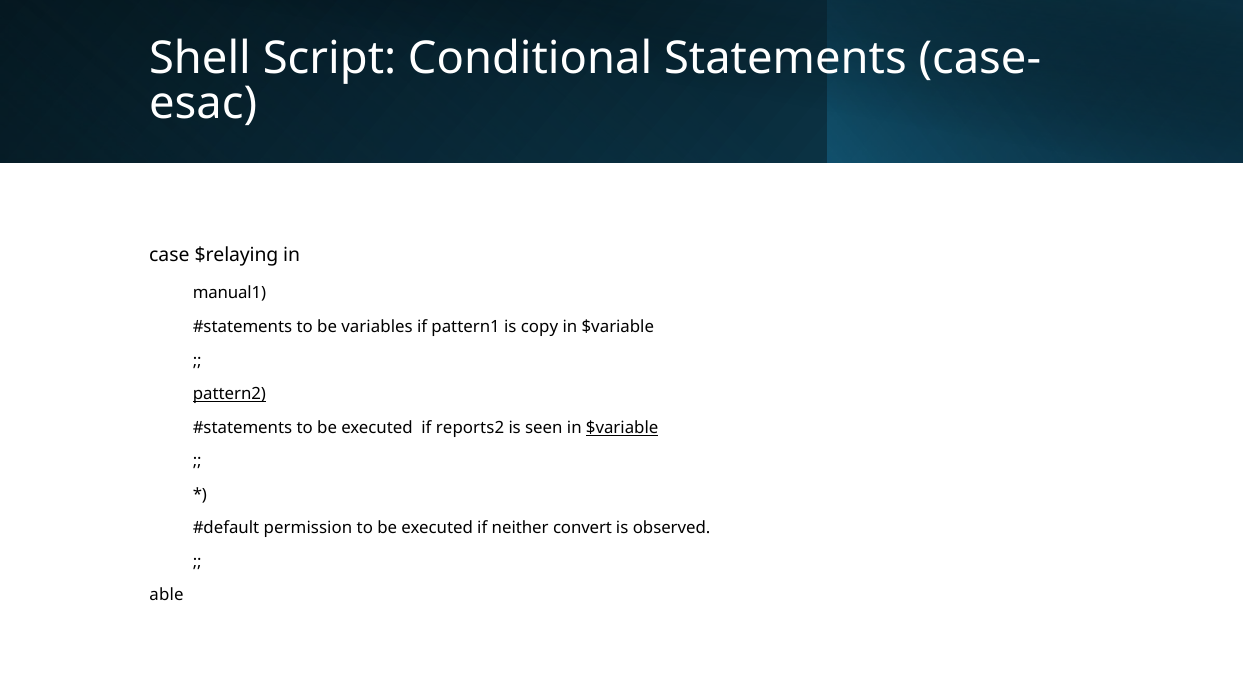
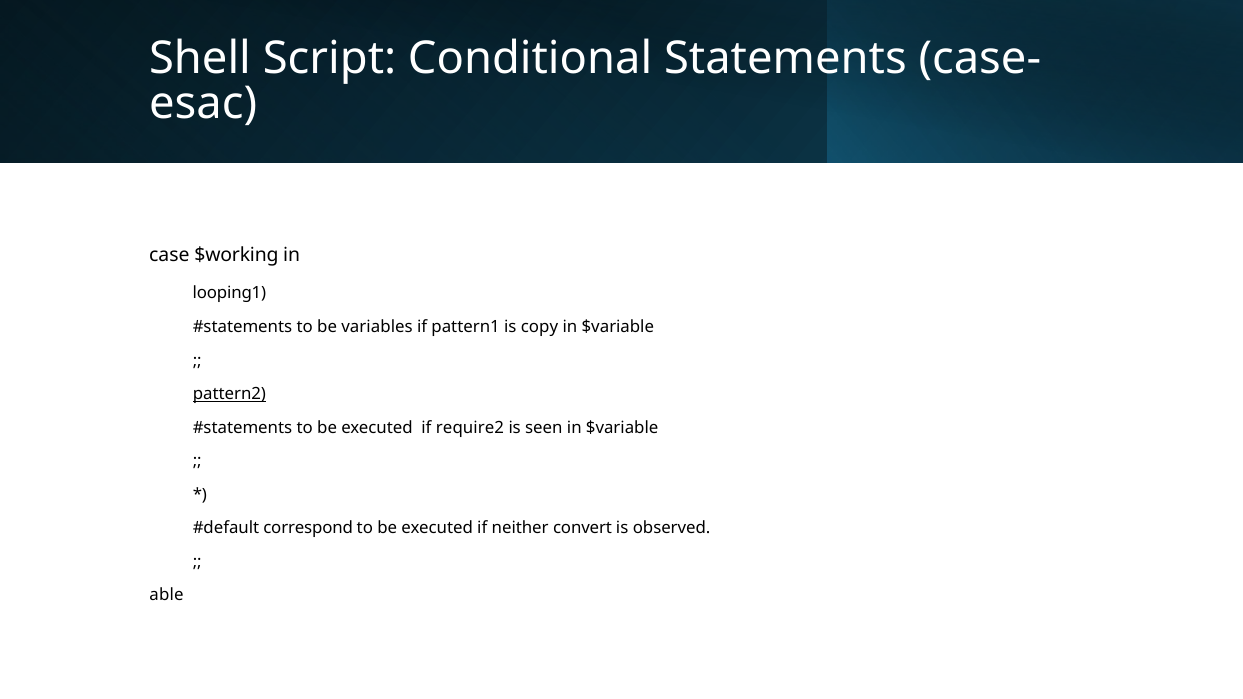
$relaying: $relaying -> $working
manual1: manual1 -> looping1
reports2: reports2 -> require2
$variable at (622, 428) underline: present -> none
permission: permission -> correspond
